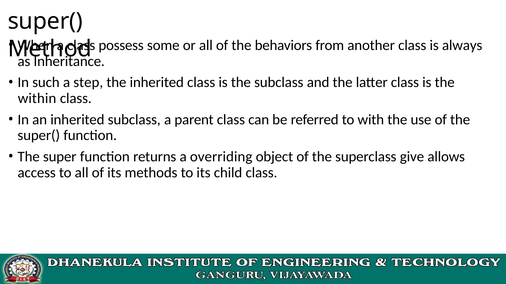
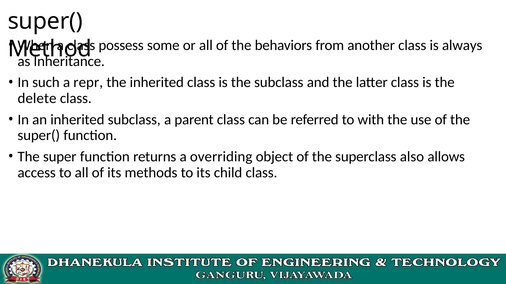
step: step -> repr
within: within -> delete
give: give -> also
